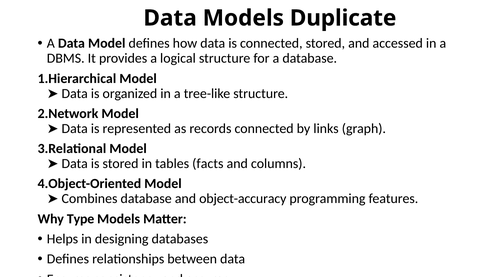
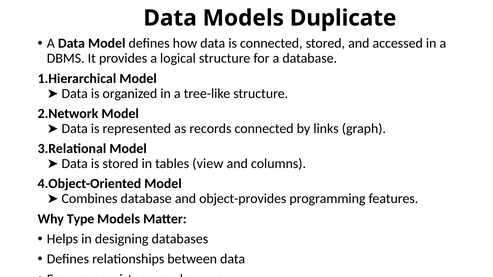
facts: facts -> view
object-accuracy: object-accuracy -> object-provides
